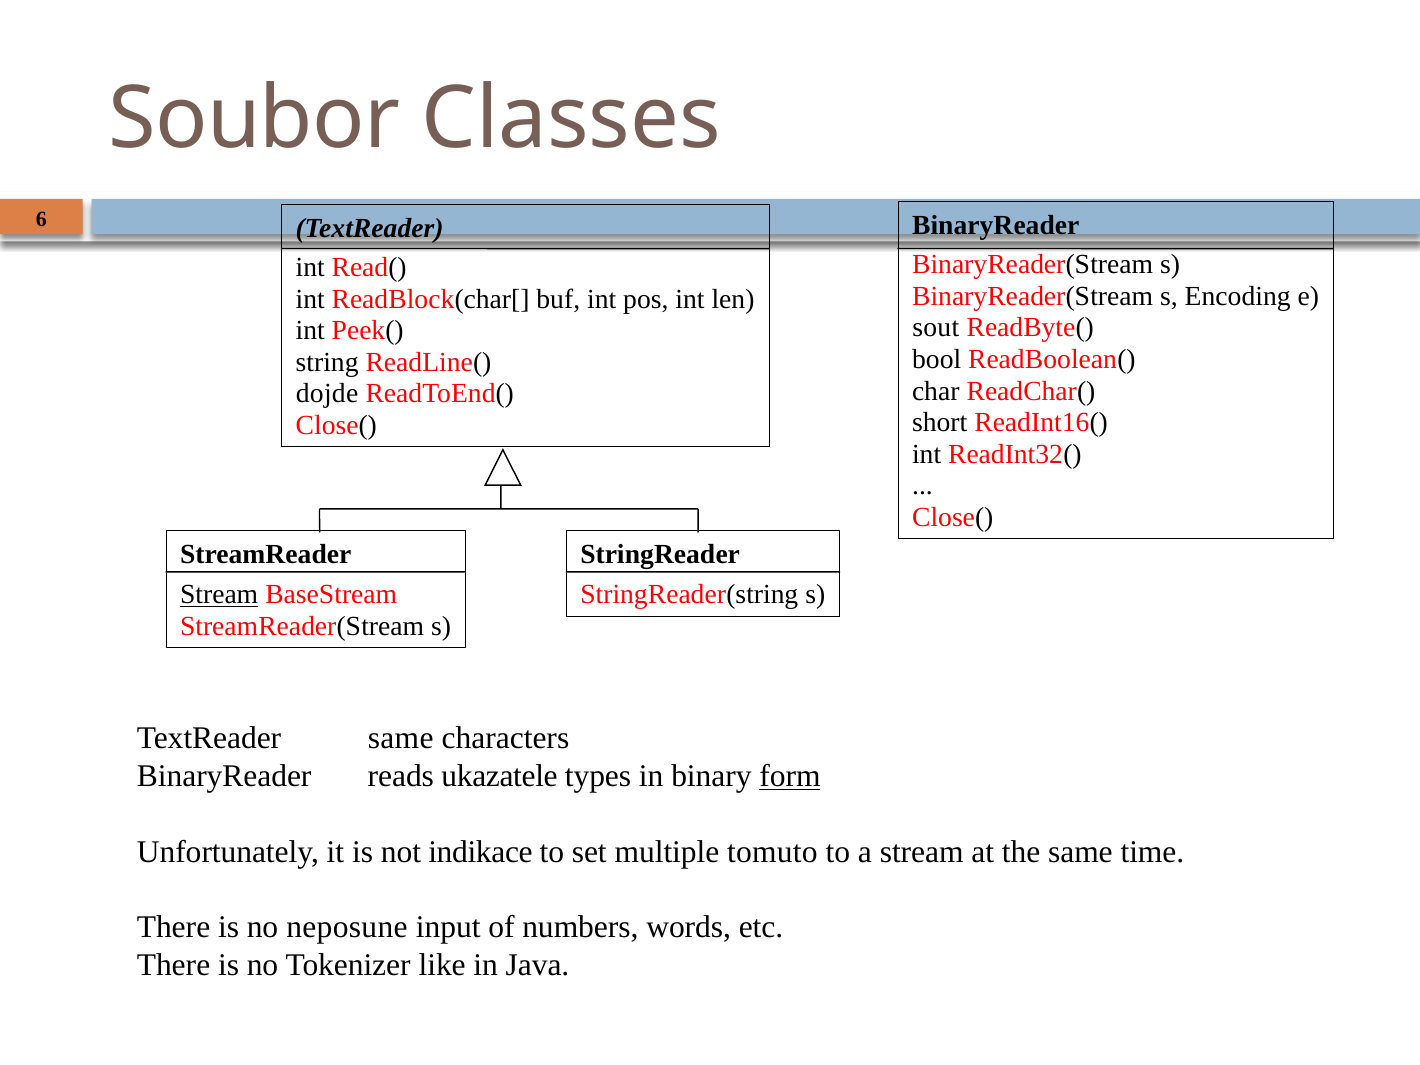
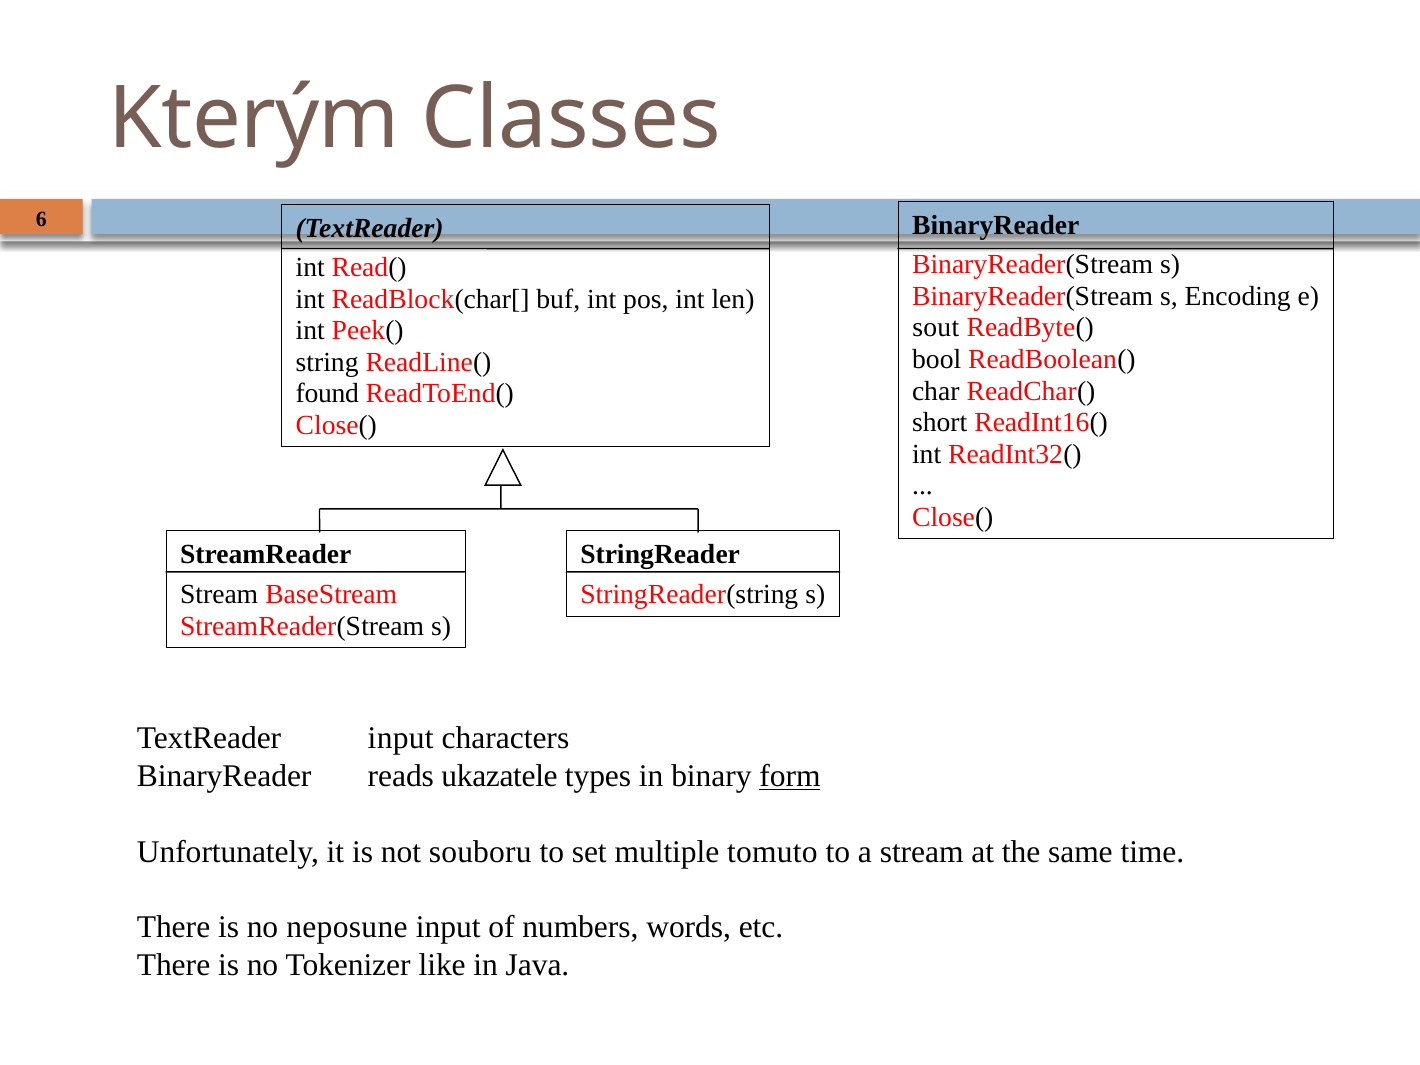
Soubor: Soubor -> Kterým
dojde: dojde -> found
Stream at (219, 595) underline: present -> none
TextReader same: same -> input
indikace: indikace -> souboru
